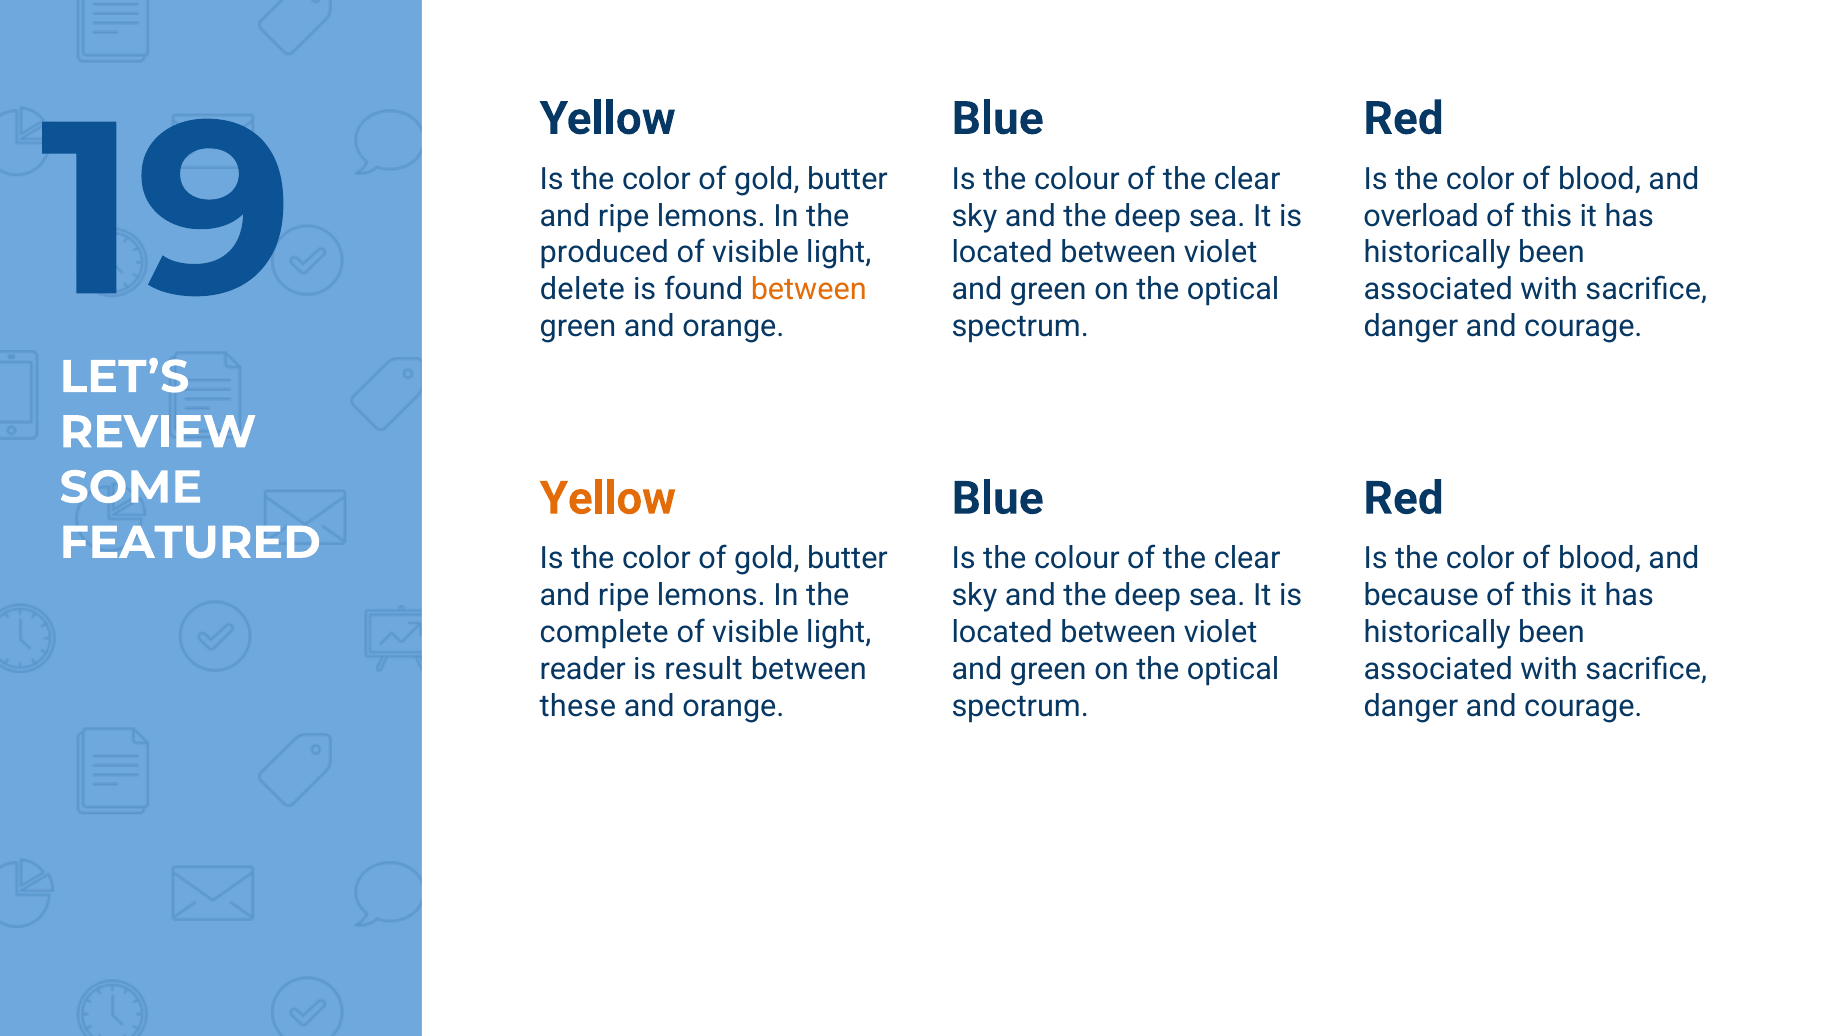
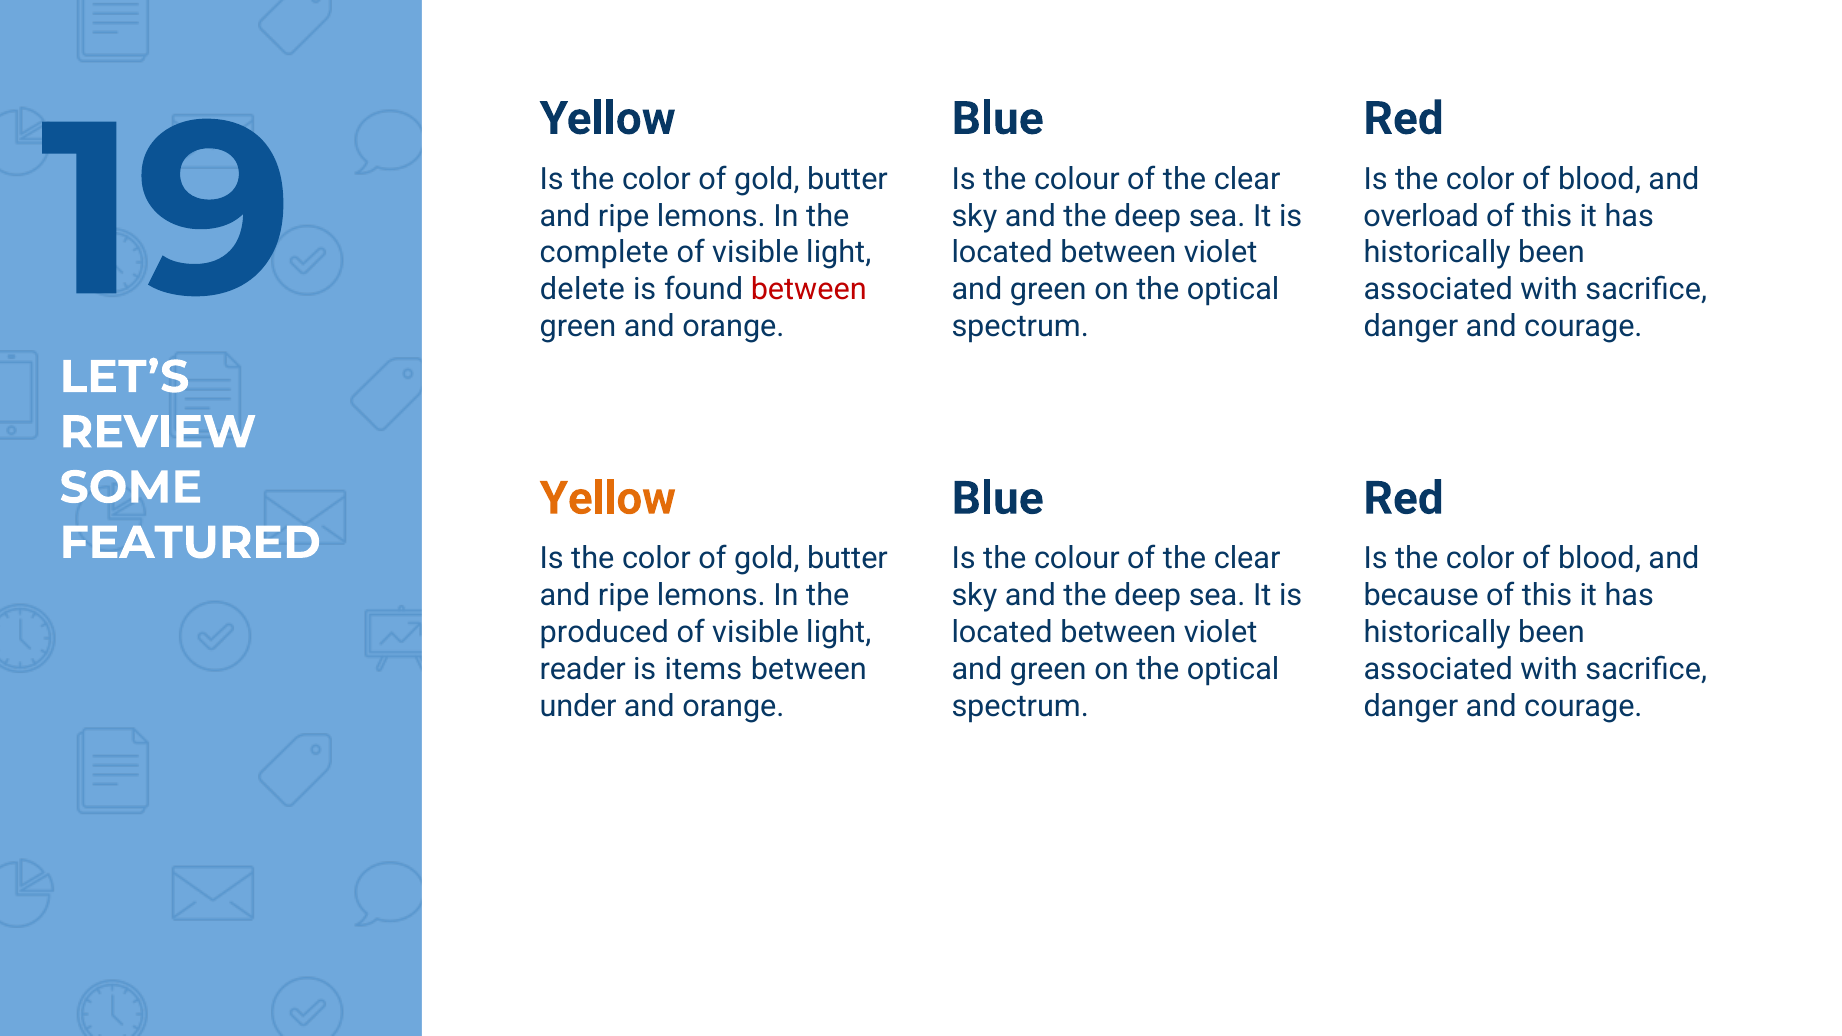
produced: produced -> complete
between at (809, 290) colour: orange -> red
complete: complete -> produced
result: result -> items
these: these -> under
